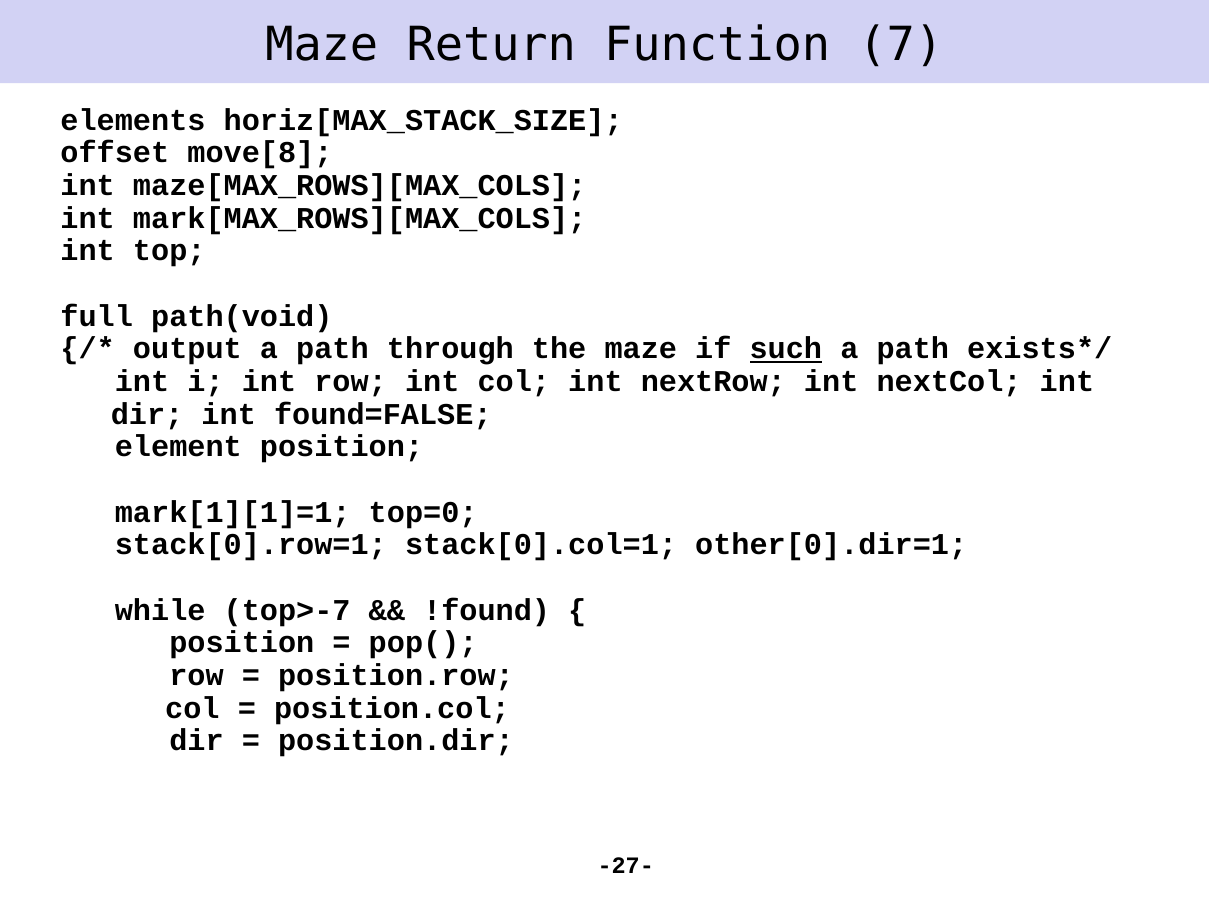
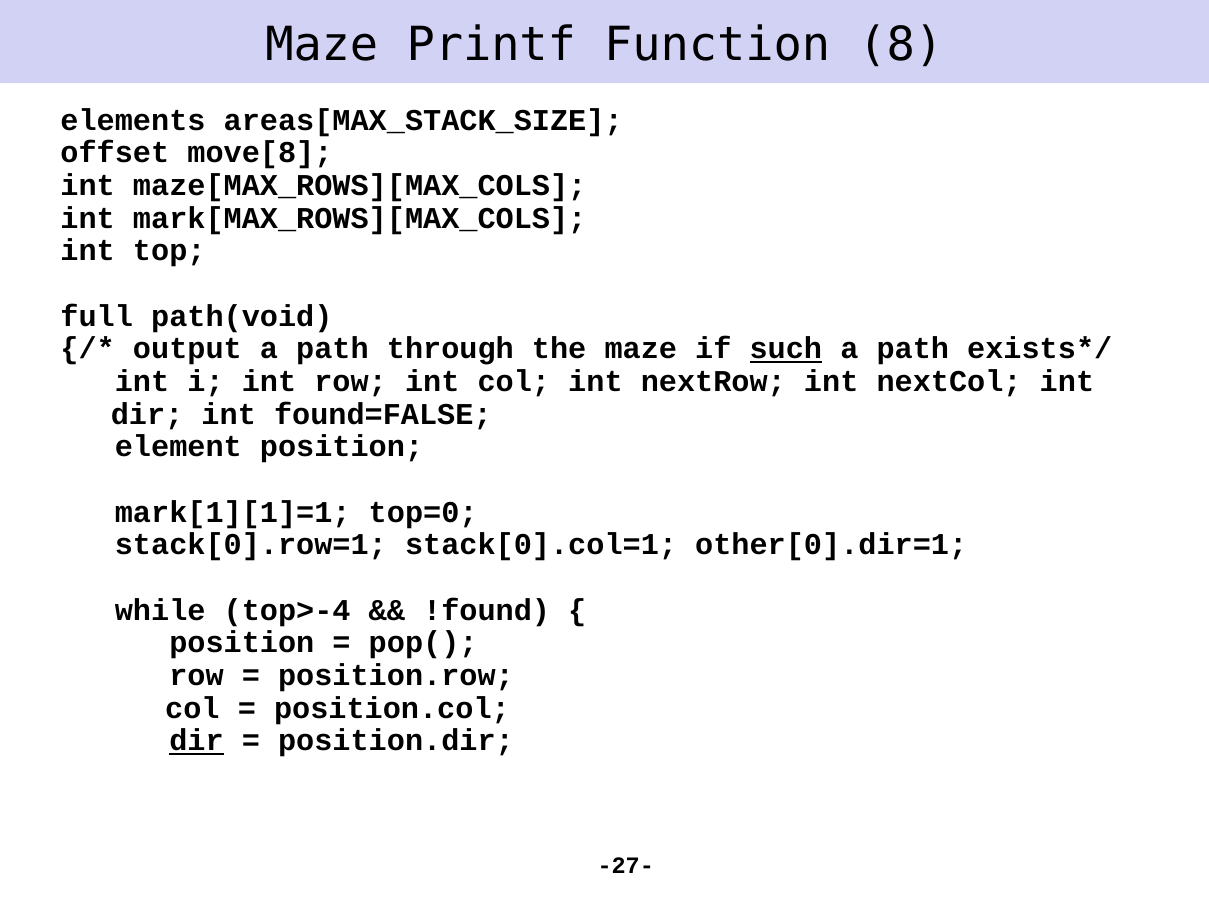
Return: Return -> Printf
7: 7 -> 8
horiz[MAX_STACK_SIZE: horiz[MAX_STACK_SIZE -> areas[MAX_STACK_SIZE
top>-7: top>-7 -> top>-4
dir at (196, 741) underline: none -> present
